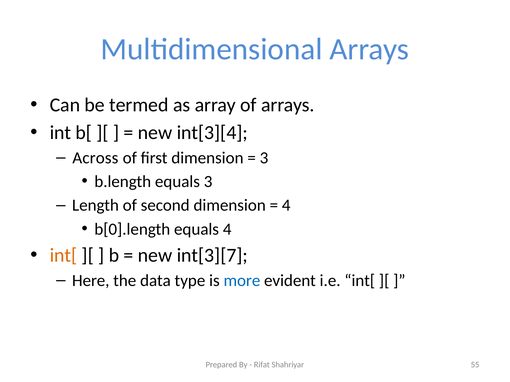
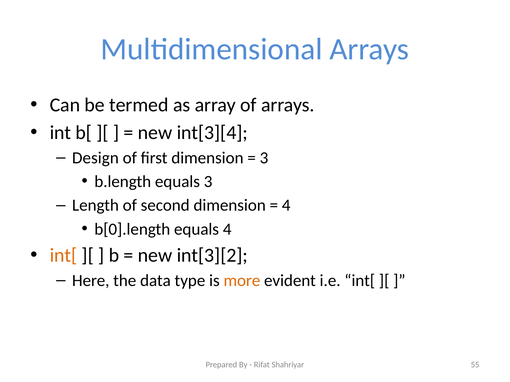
Across: Across -> Design
int[3][7: int[3][7 -> int[3][2
more colour: blue -> orange
